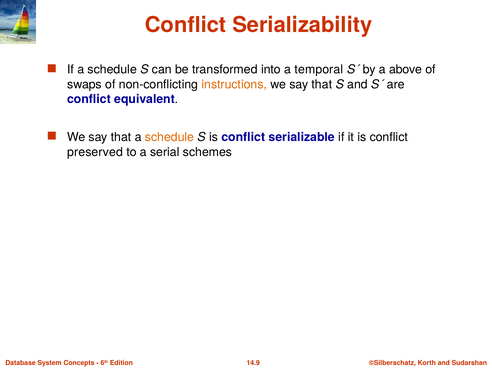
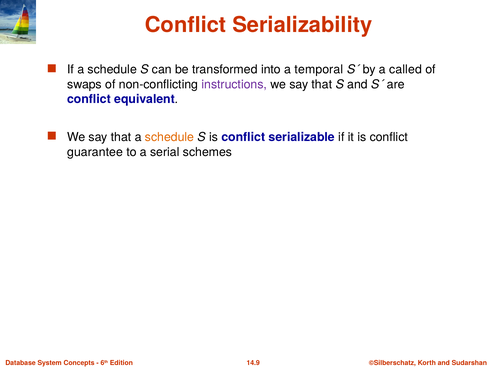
above: above -> called
instructions colour: orange -> purple
preserved: preserved -> guarantee
